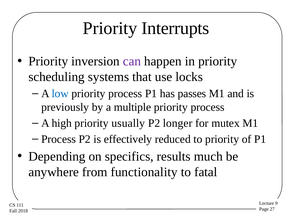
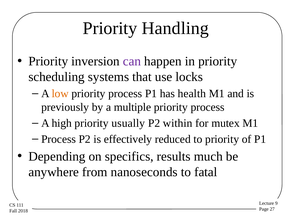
Interrupts: Interrupts -> Handling
low colour: blue -> orange
passes: passes -> health
longer: longer -> within
functionality: functionality -> nanoseconds
